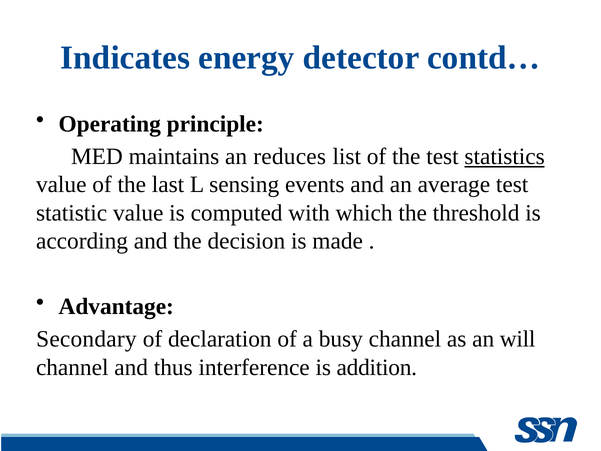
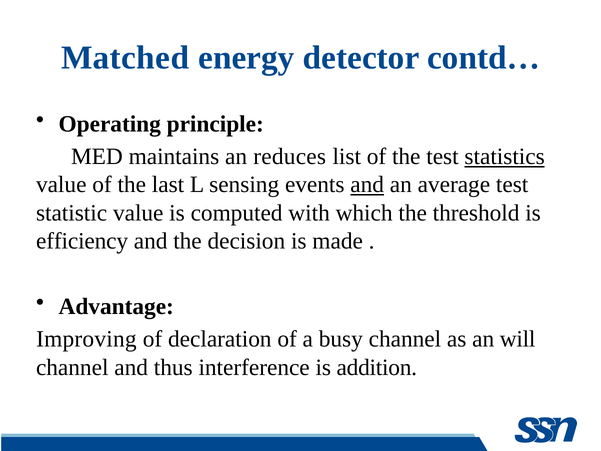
Indicates: Indicates -> Matched
and at (367, 185) underline: none -> present
according: according -> efficiency
Secondary: Secondary -> Improving
